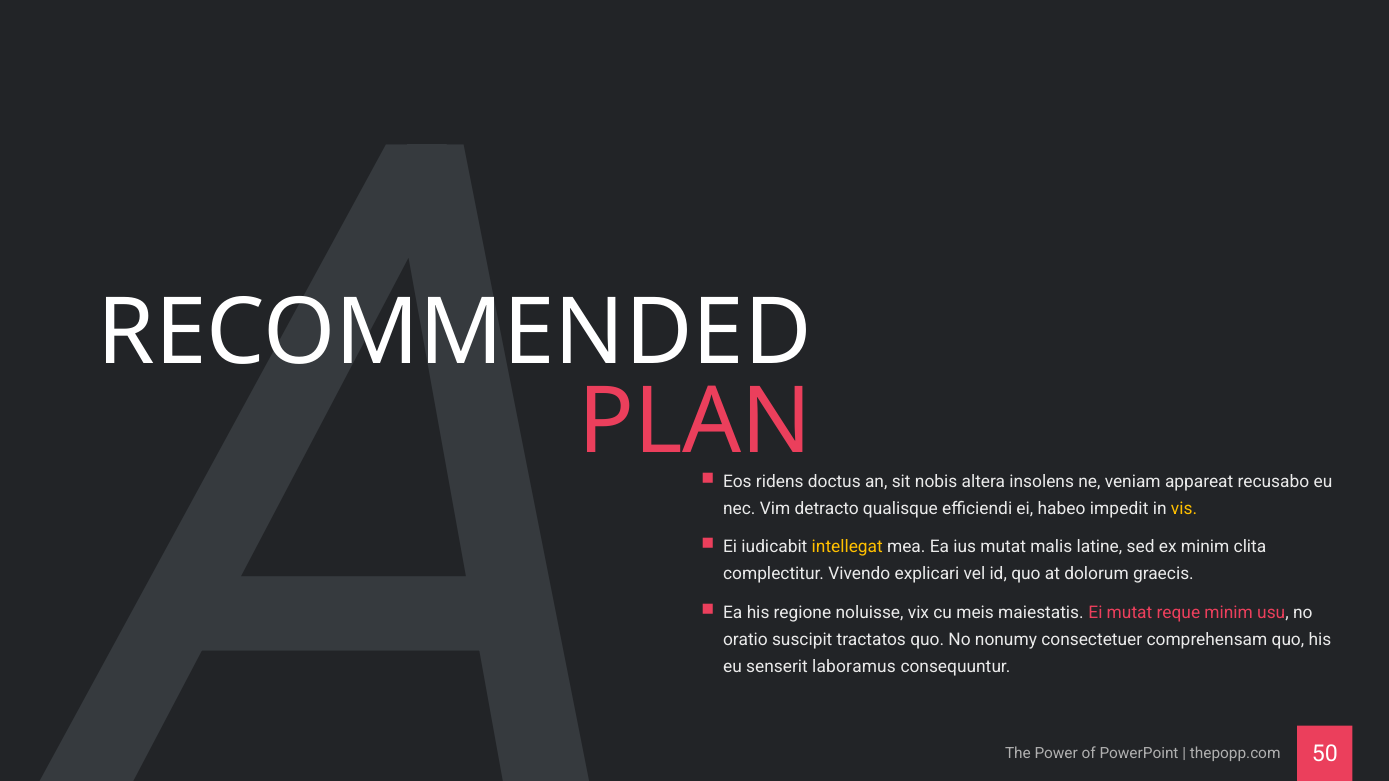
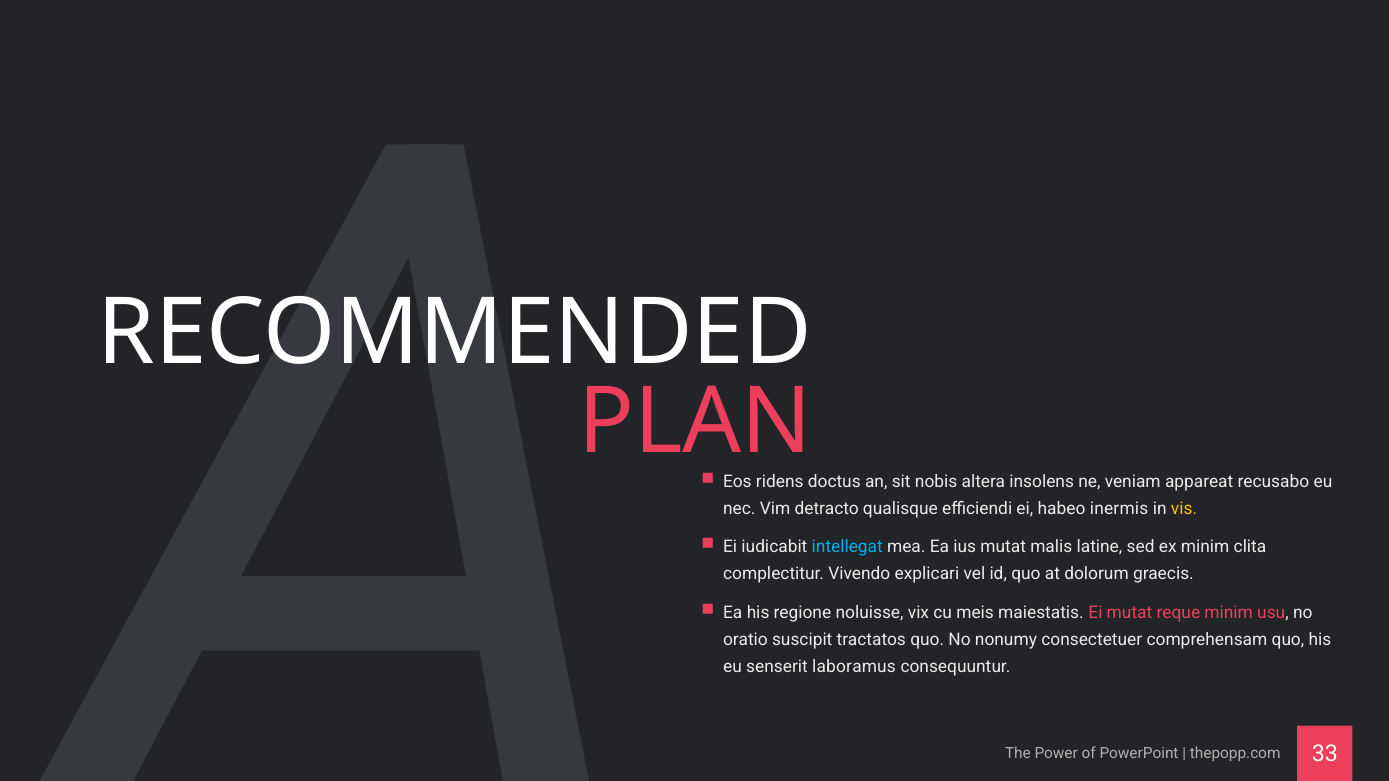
impedit: impedit -> inermis
intellegat colour: yellow -> light blue
50: 50 -> 33
